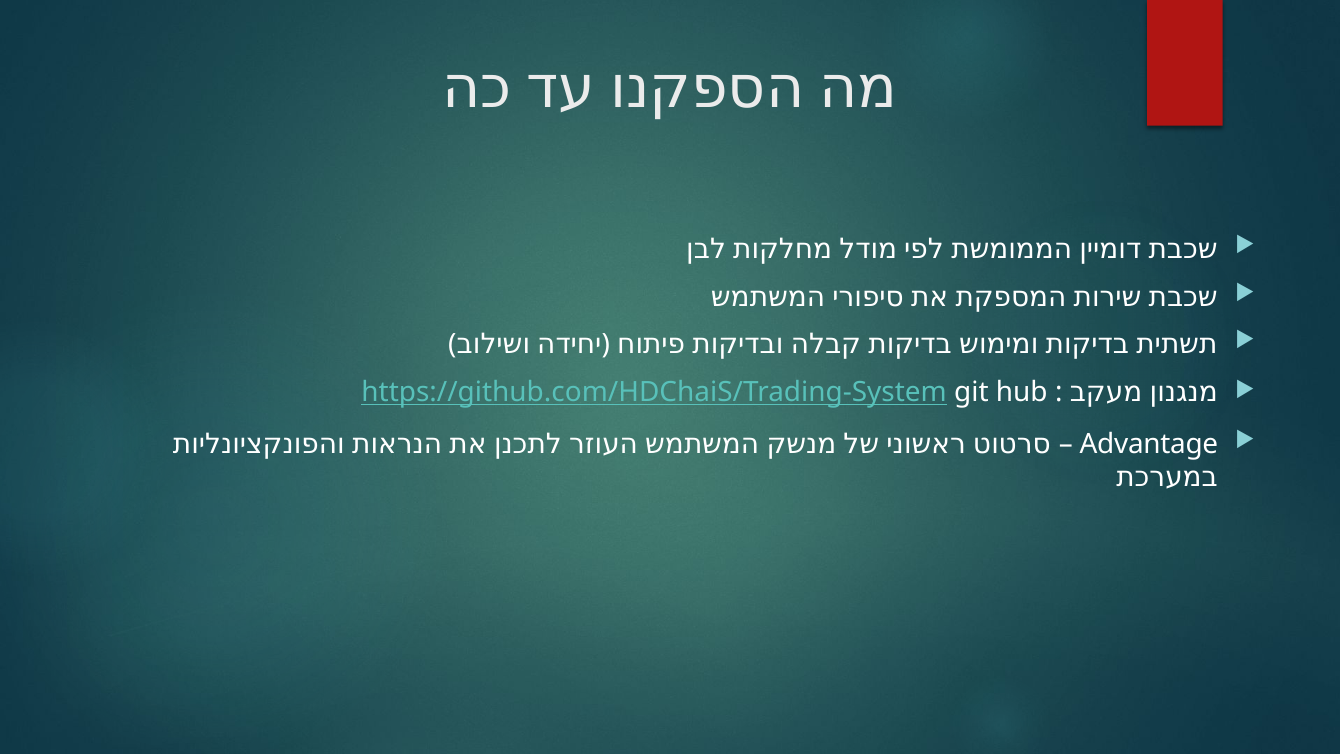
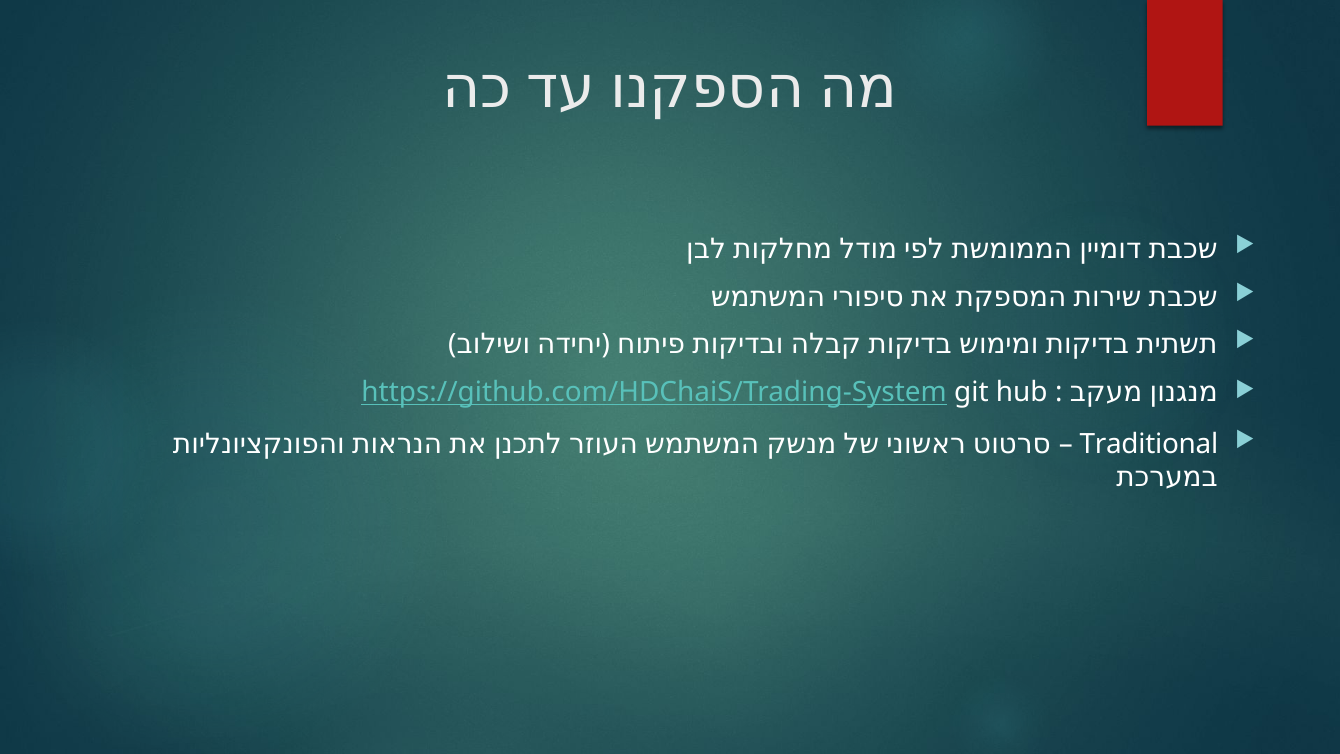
Advantage: Advantage -> Traditional
